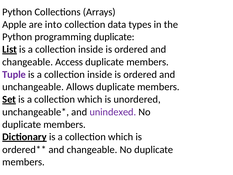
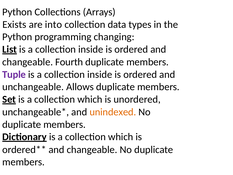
Apple: Apple -> Exists
programming duplicate: duplicate -> changing
Access: Access -> Fourth
unindexed colour: purple -> orange
